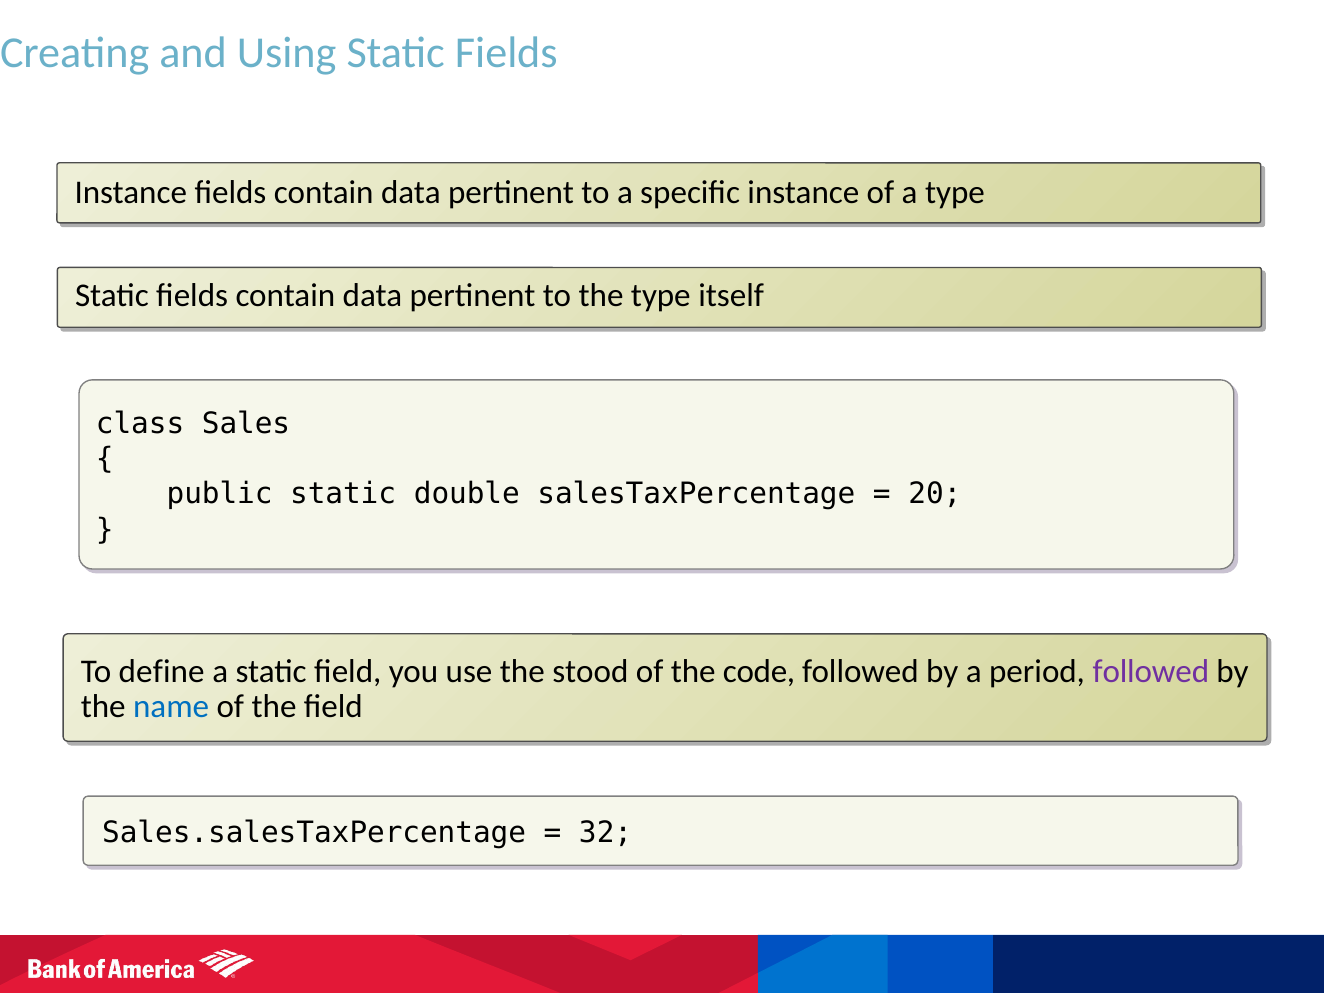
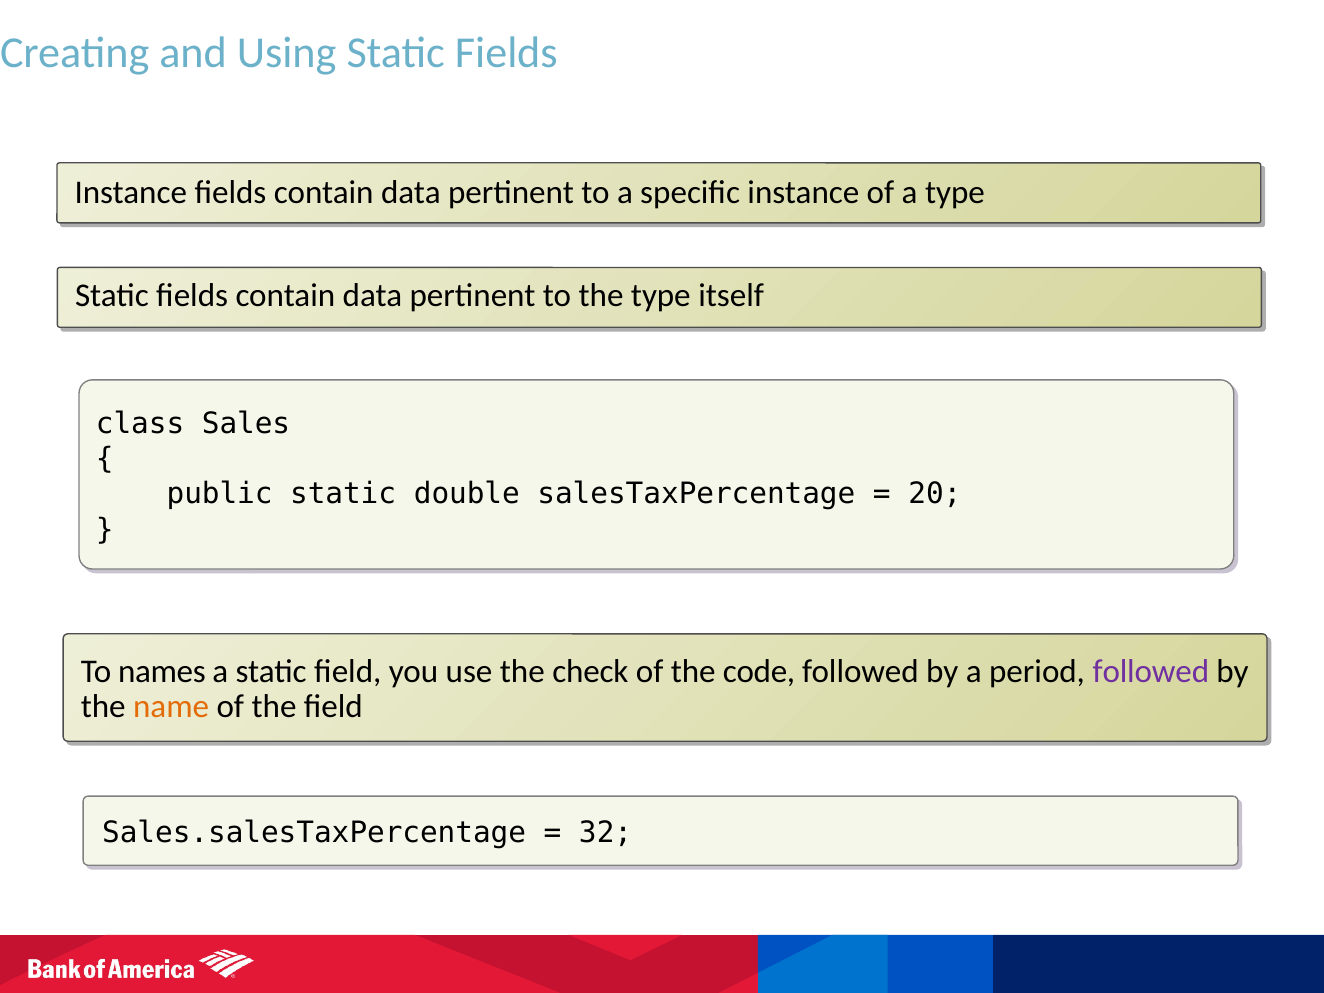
define: define -> names
stood: stood -> check
name colour: blue -> orange
